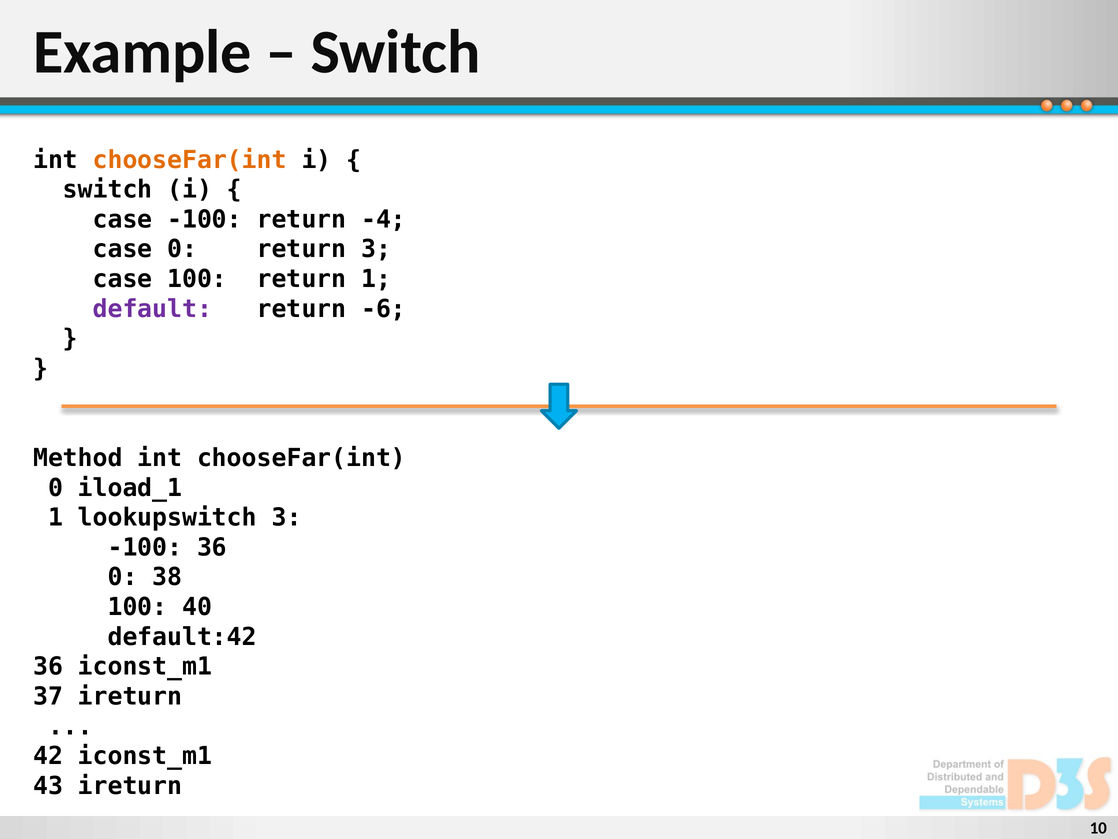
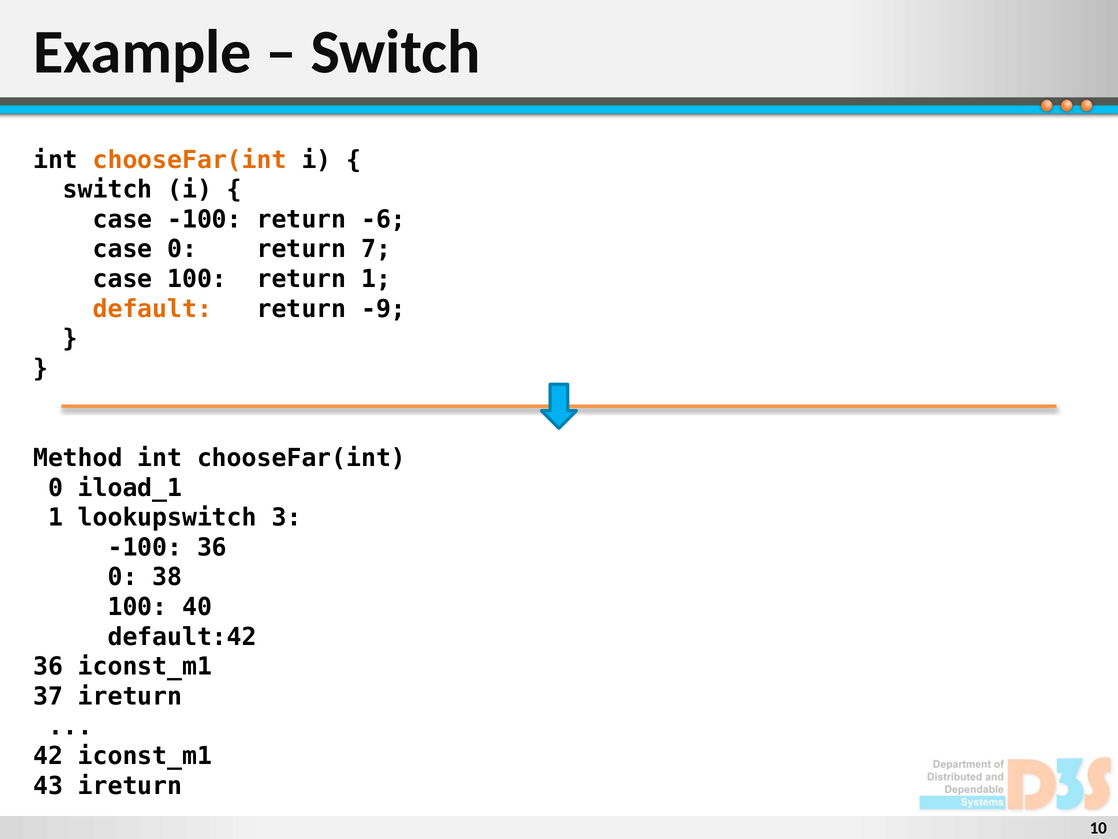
-4: -4 -> -6
return 3: 3 -> 7
default colour: purple -> orange
-6: -6 -> -9
